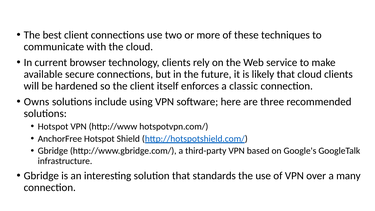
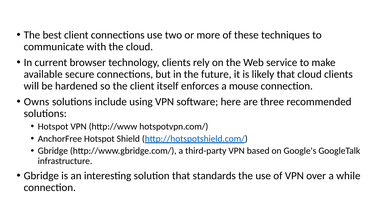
classic: classic -> mouse
many: many -> while
